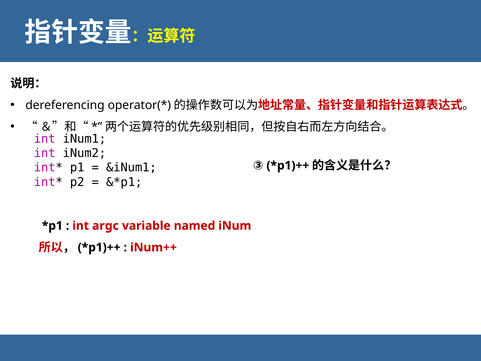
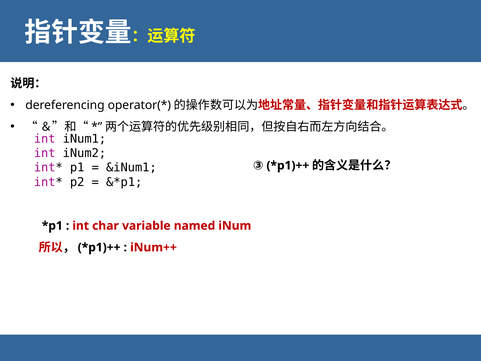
argc: argc -> char
